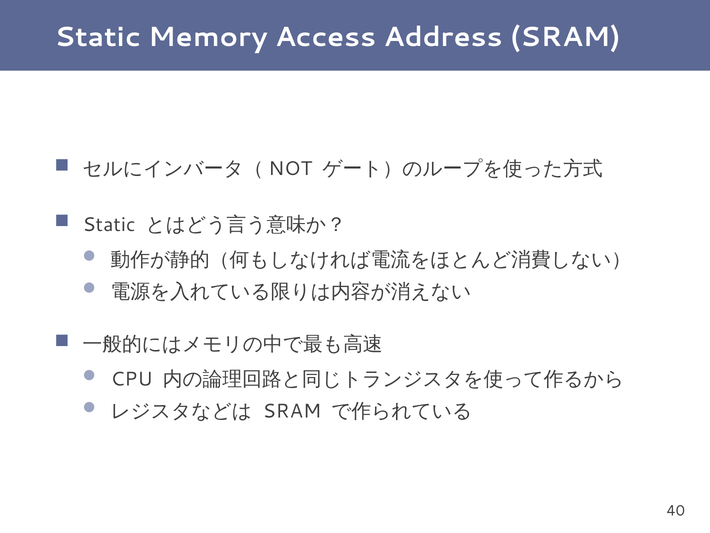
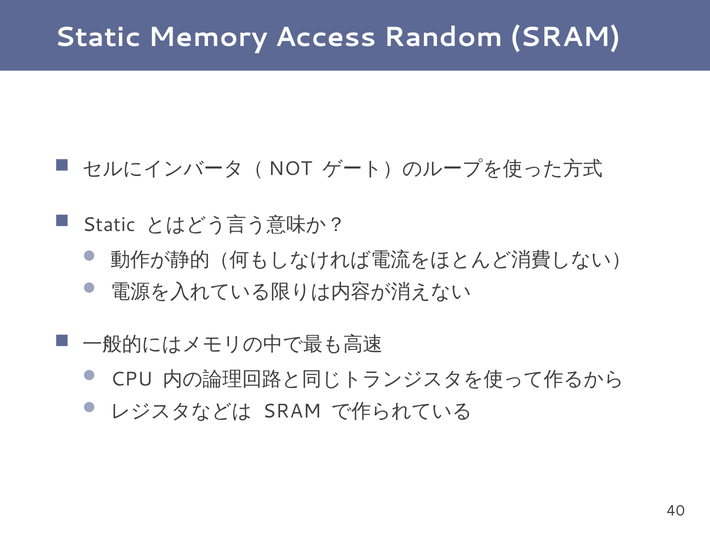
Address: Address -> Random
